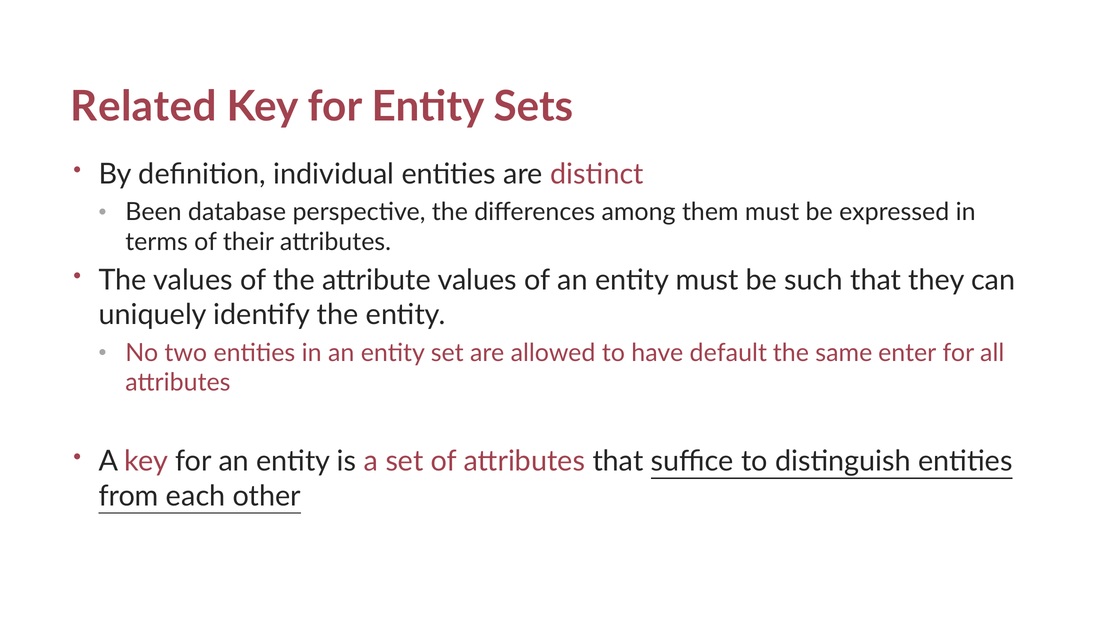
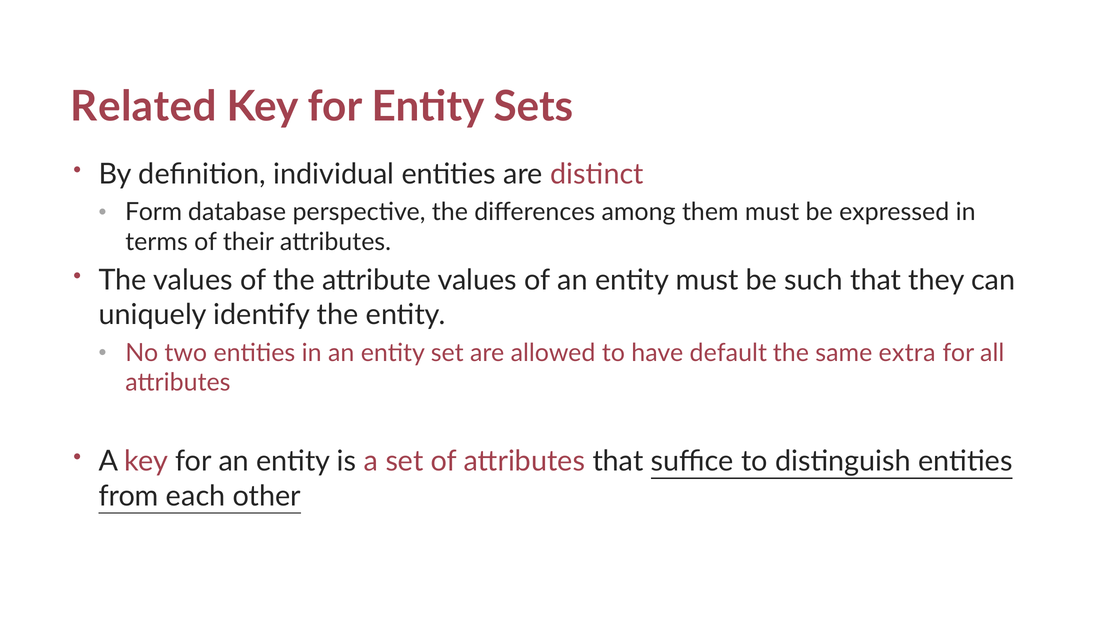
Been: Been -> Form
enter: enter -> extra
